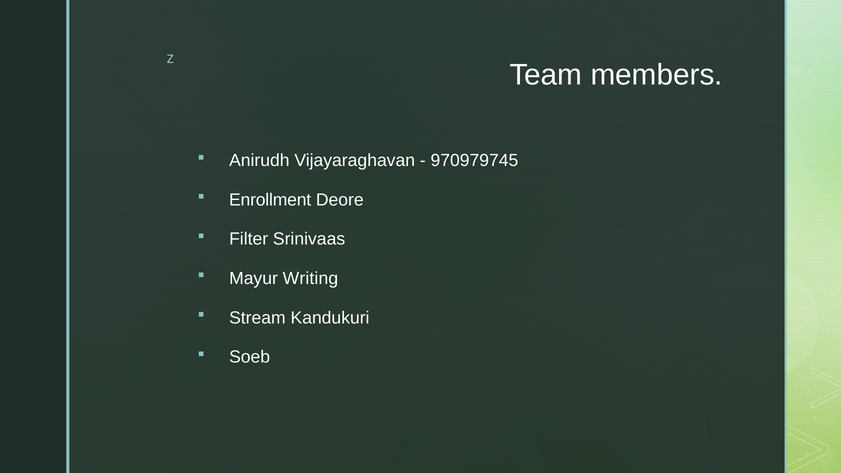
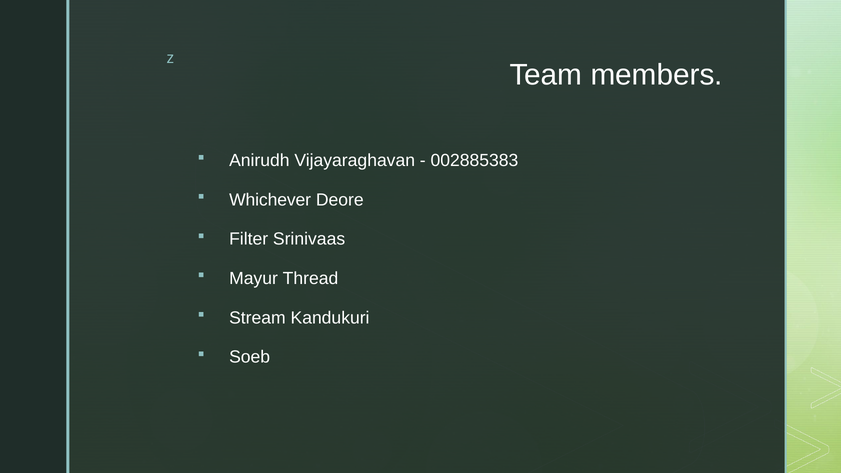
970979745: 970979745 -> 002885383
Enrollment: Enrollment -> Whichever
Writing: Writing -> Thread
